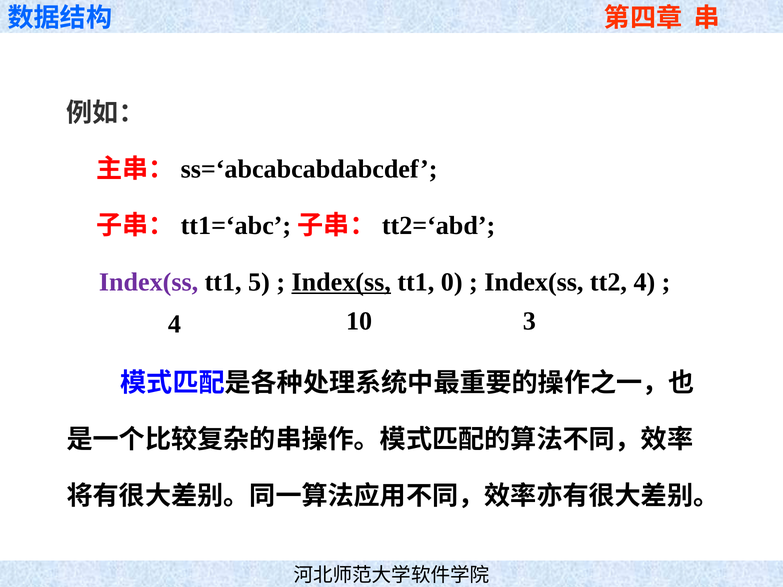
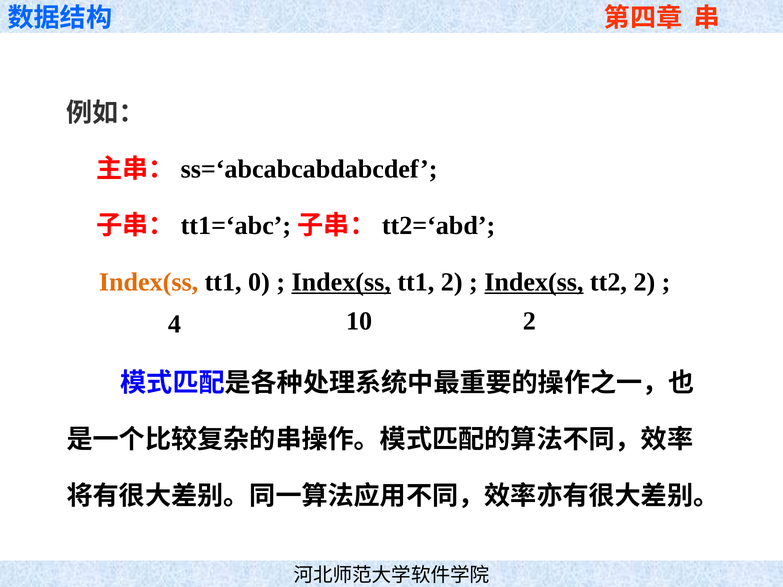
Index(ss at (149, 282) colour: purple -> orange
5: 5 -> 0
tt1 0: 0 -> 2
Index(ss at (534, 282) underline: none -> present
tt2 4: 4 -> 2
10 3: 3 -> 2
